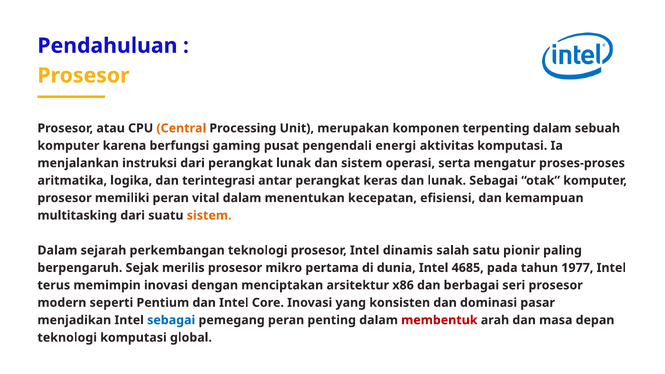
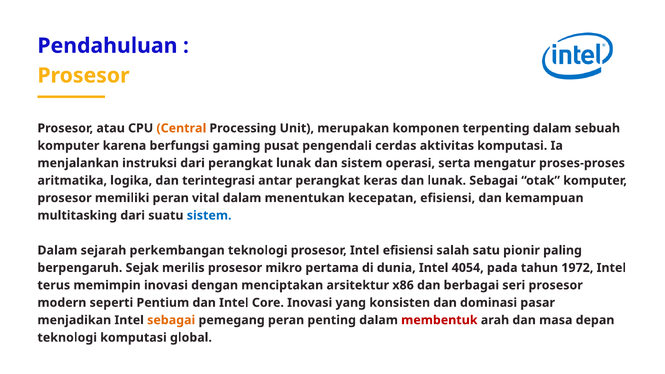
energi: energi -> cerdas
sistem at (209, 215) colour: orange -> blue
Intel dinamis: dinamis -> efisiensi
4685: 4685 -> 4054
1977: 1977 -> 1972
sebagai at (171, 320) colour: blue -> orange
